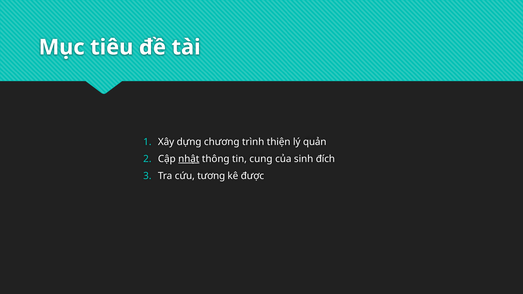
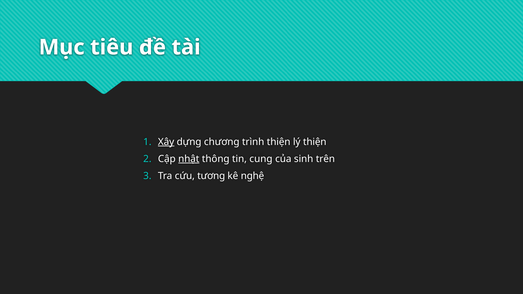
Xây underline: none -> present
lý quản: quản -> thiện
đích: đích -> trên
được: được -> nghệ
